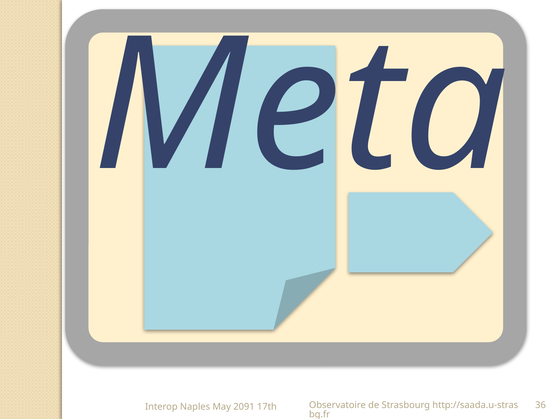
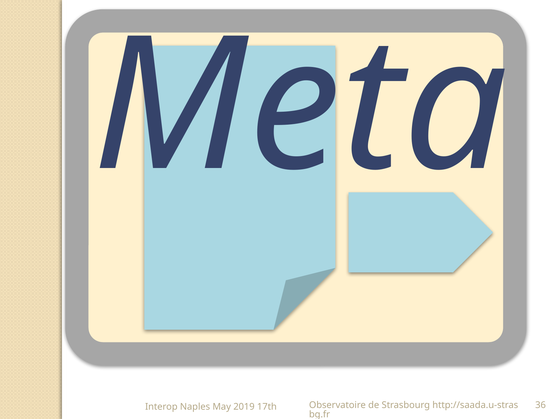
2091: 2091 -> 2019
